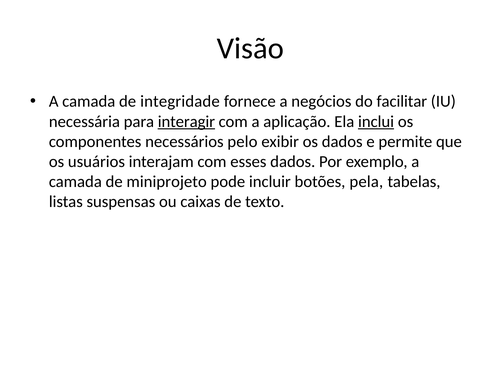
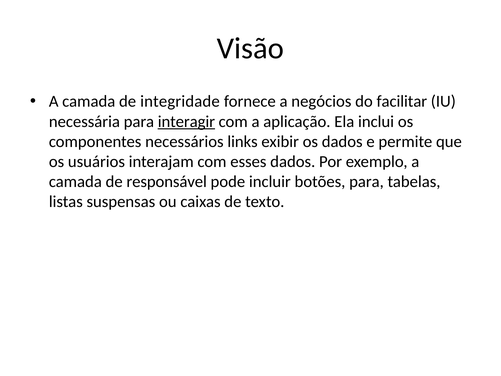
inclui underline: present -> none
pelo: pelo -> links
miniprojeto: miniprojeto -> responsável
botões pela: pela -> para
